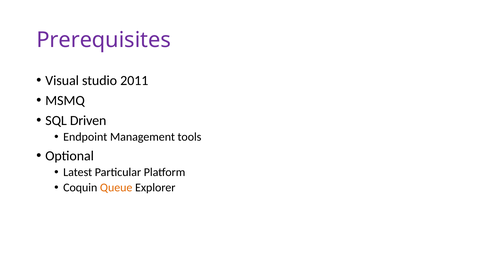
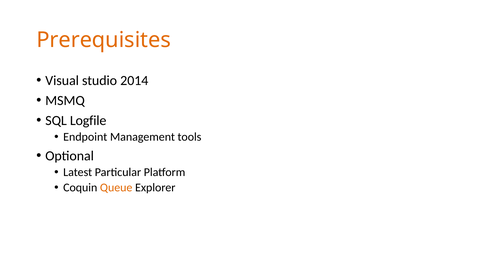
Prerequisites colour: purple -> orange
2011: 2011 -> 2014
Driven: Driven -> Logfile
